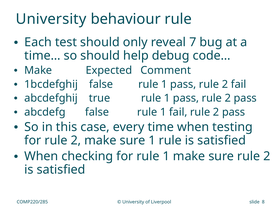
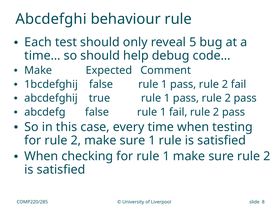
University at (51, 19): University -> Abcdefghi
7: 7 -> 5
